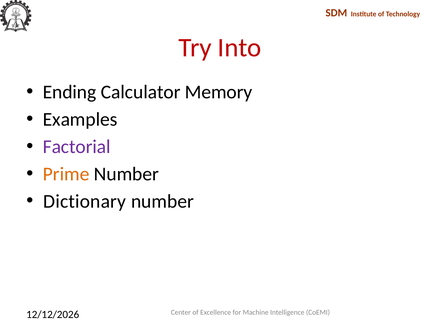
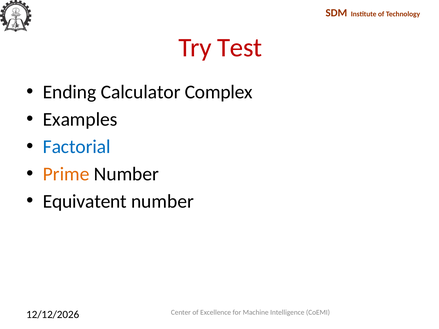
Into: Into -> Test
Memory: Memory -> Complex
Factorial colour: purple -> blue
Dictionary: Dictionary -> Equivatent
